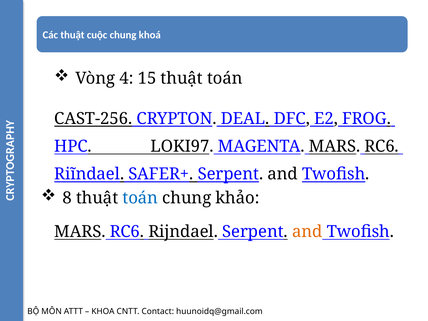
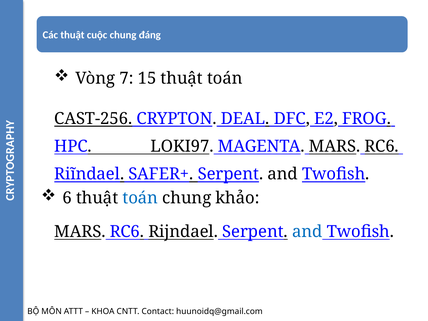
khoá: khoá -> đáng
4: 4 -> 7
8: 8 -> 6
and at (307, 232) colour: orange -> blue
